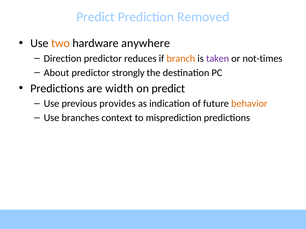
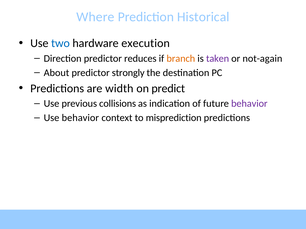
Predict at (96, 17): Predict -> Where
Removed: Removed -> Historical
two colour: orange -> blue
anywhere: anywhere -> execution
not-times: not-times -> not-again
provides: provides -> collisions
behavior at (249, 104) colour: orange -> purple
Use branches: branches -> behavior
